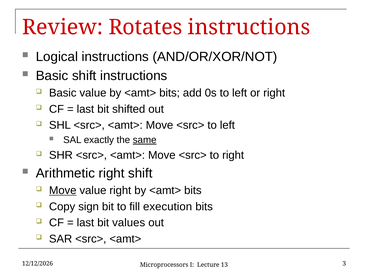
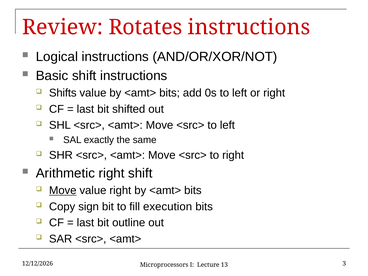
Basic at (63, 93): Basic -> Shifts
same underline: present -> none
values: values -> outline
